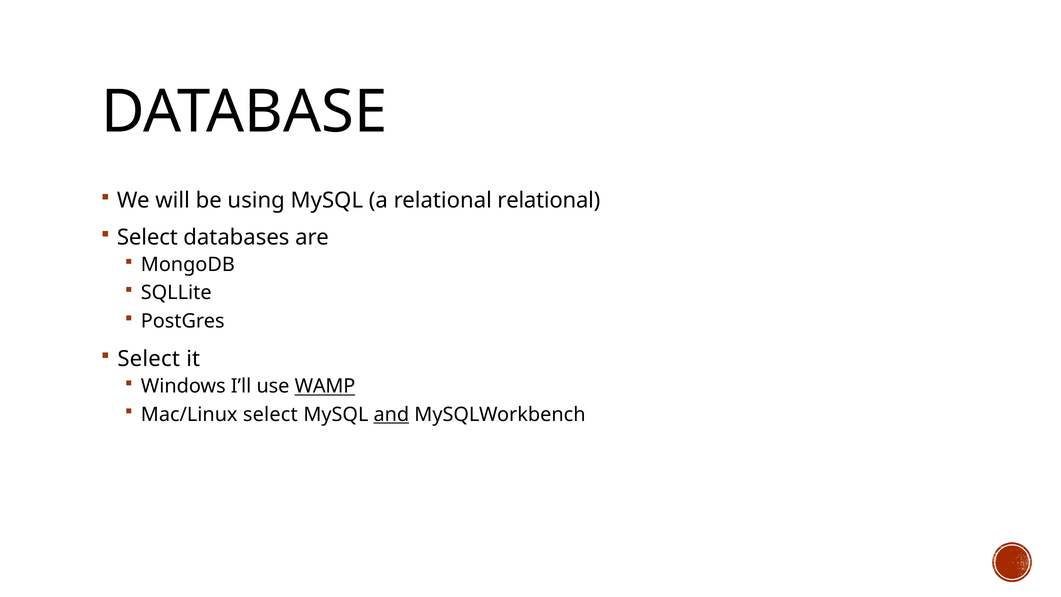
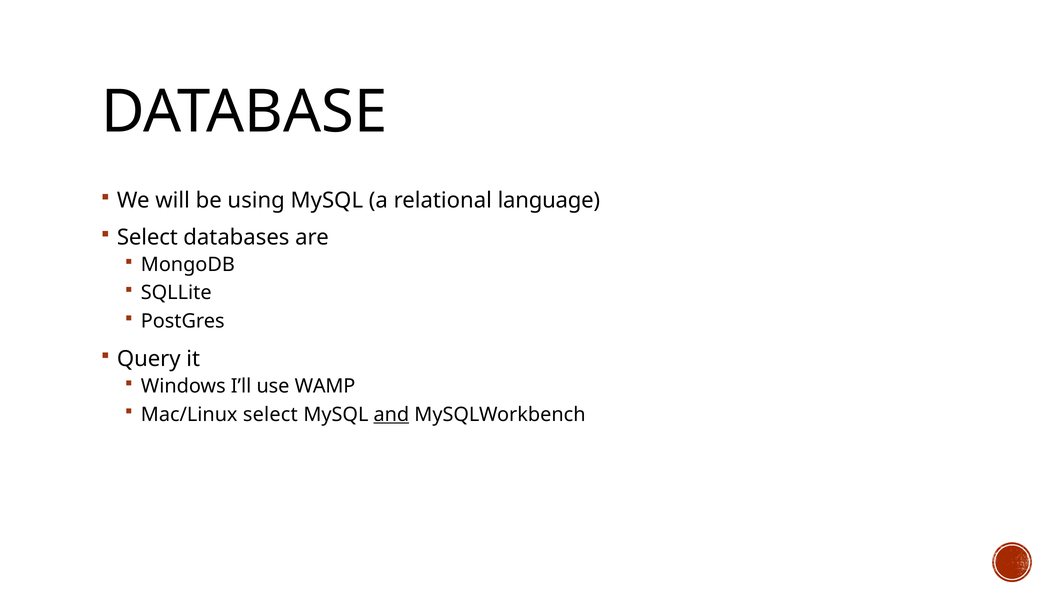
relational relational: relational -> language
Select at (149, 359): Select -> Query
WAMP underline: present -> none
